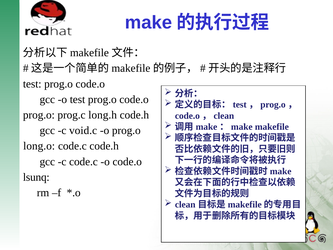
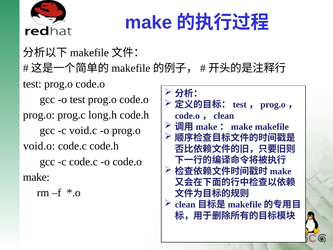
long.o: long.o -> void.o
lsunq at (36, 177): lsunq -> make
